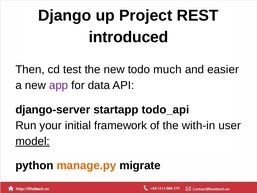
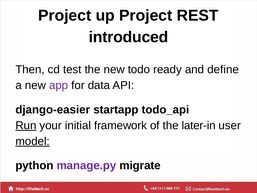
Django at (65, 15): Django -> Project
much: much -> ready
easier: easier -> define
django-server: django-server -> django-easier
Run underline: none -> present
with-in: with-in -> later-in
manage.py colour: orange -> purple
